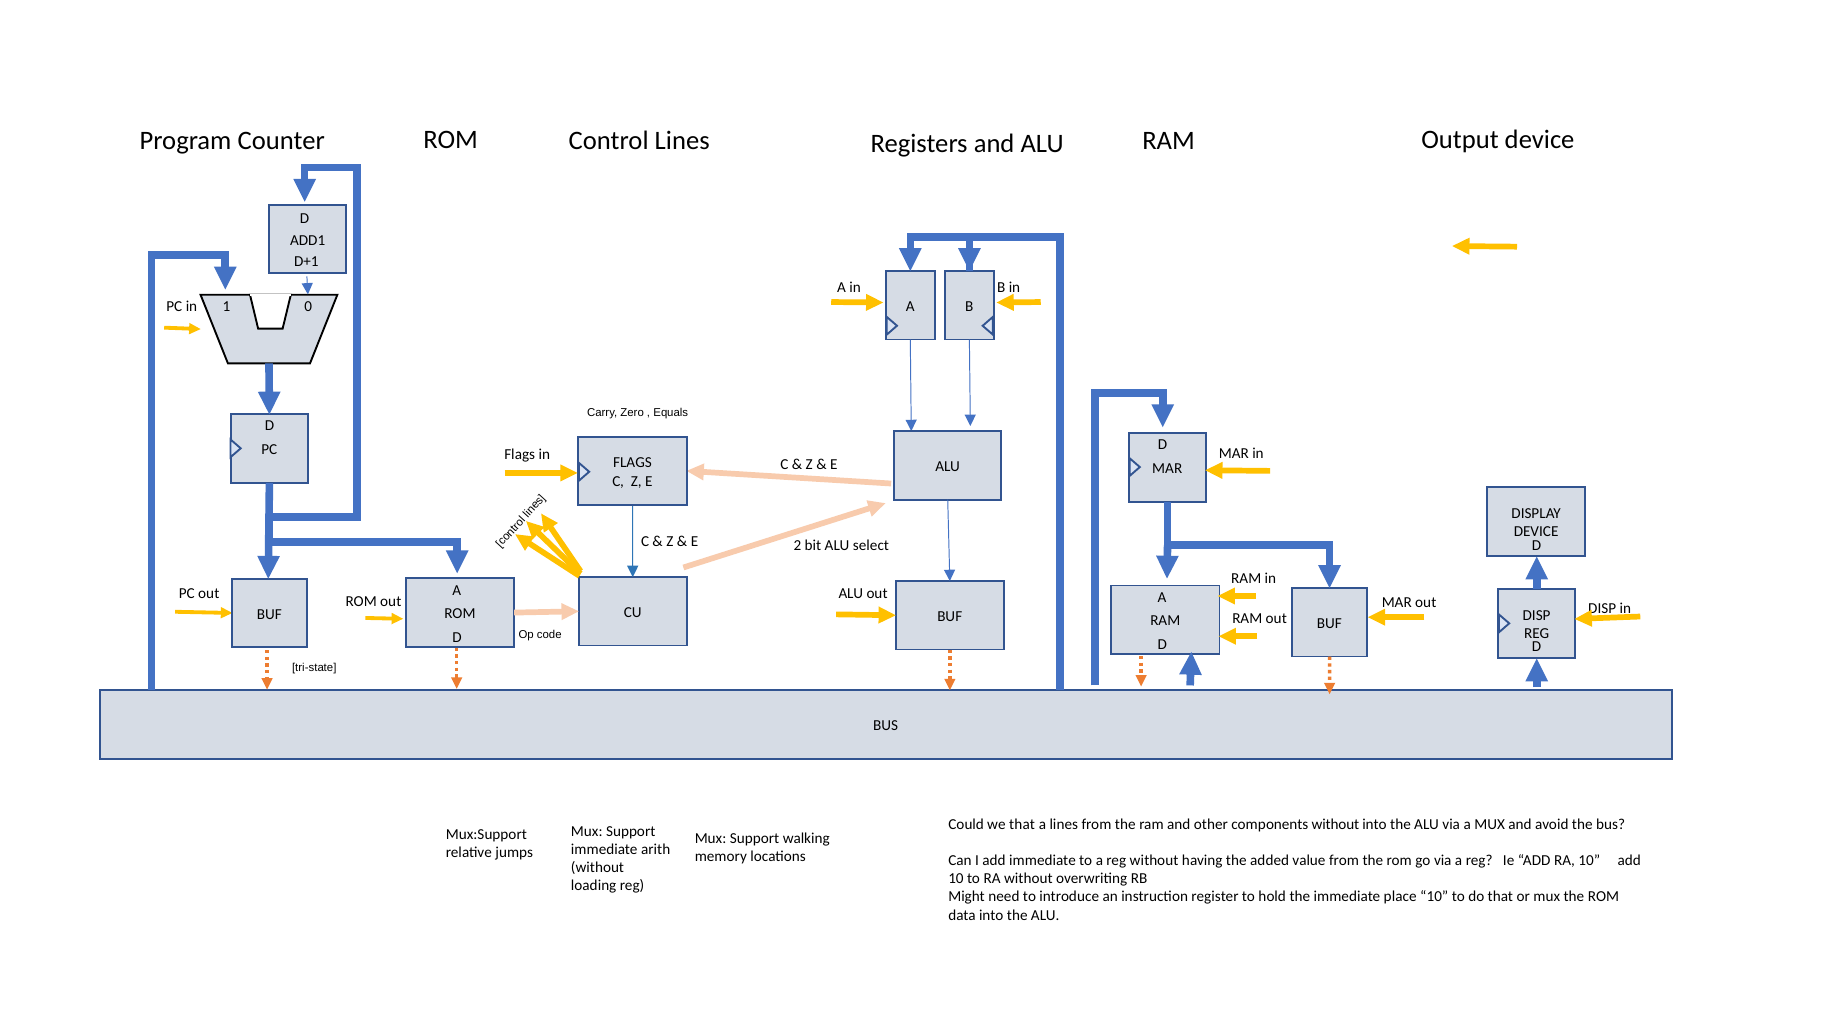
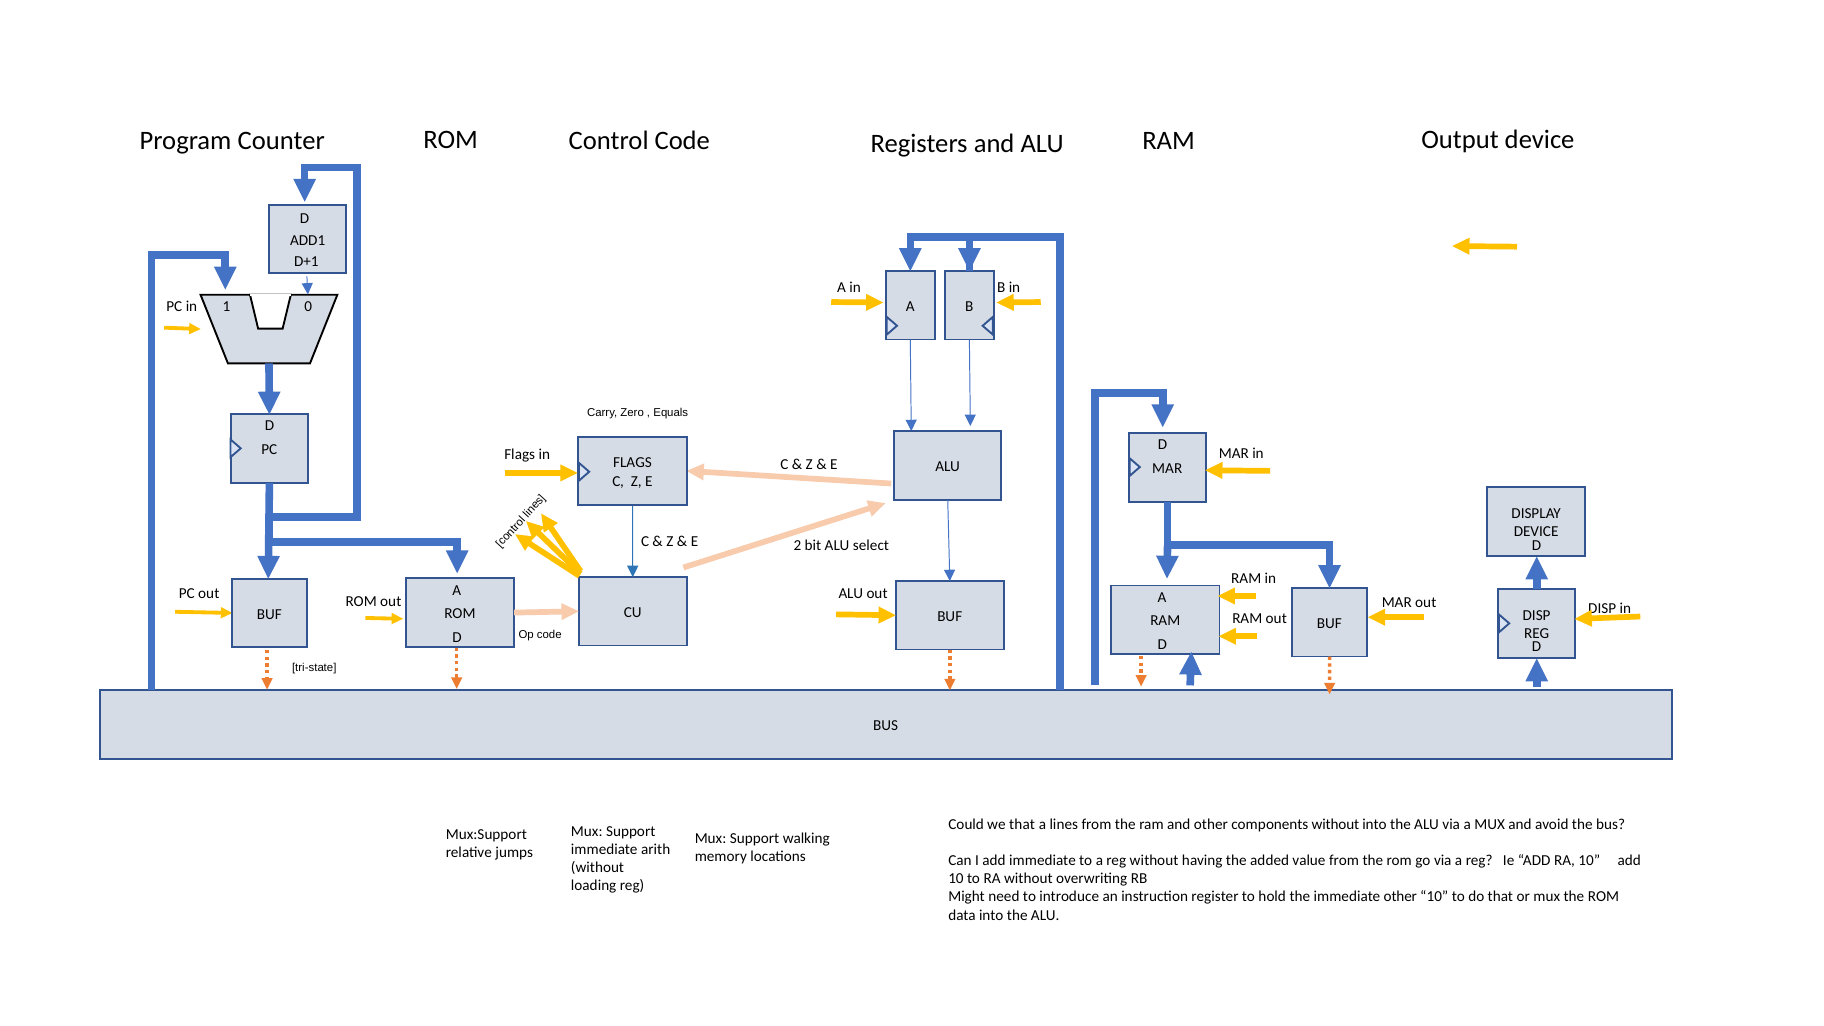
Control Lines: Lines -> Code
immediate place: place -> other
